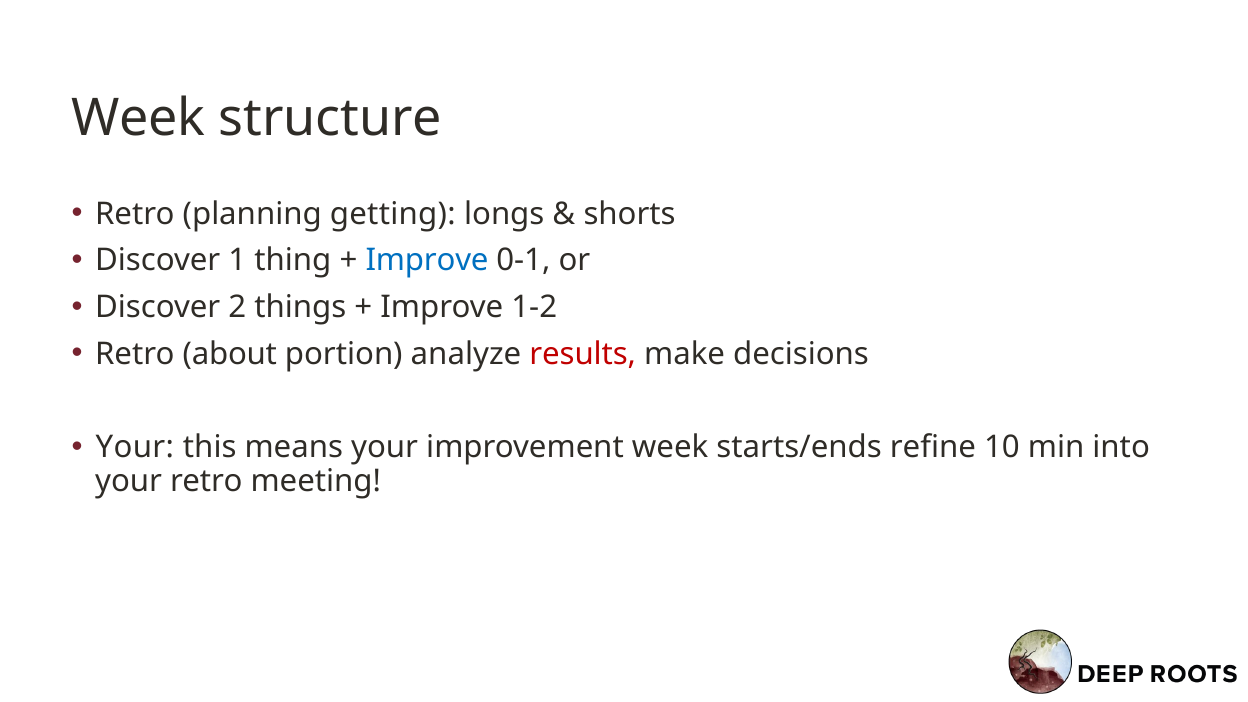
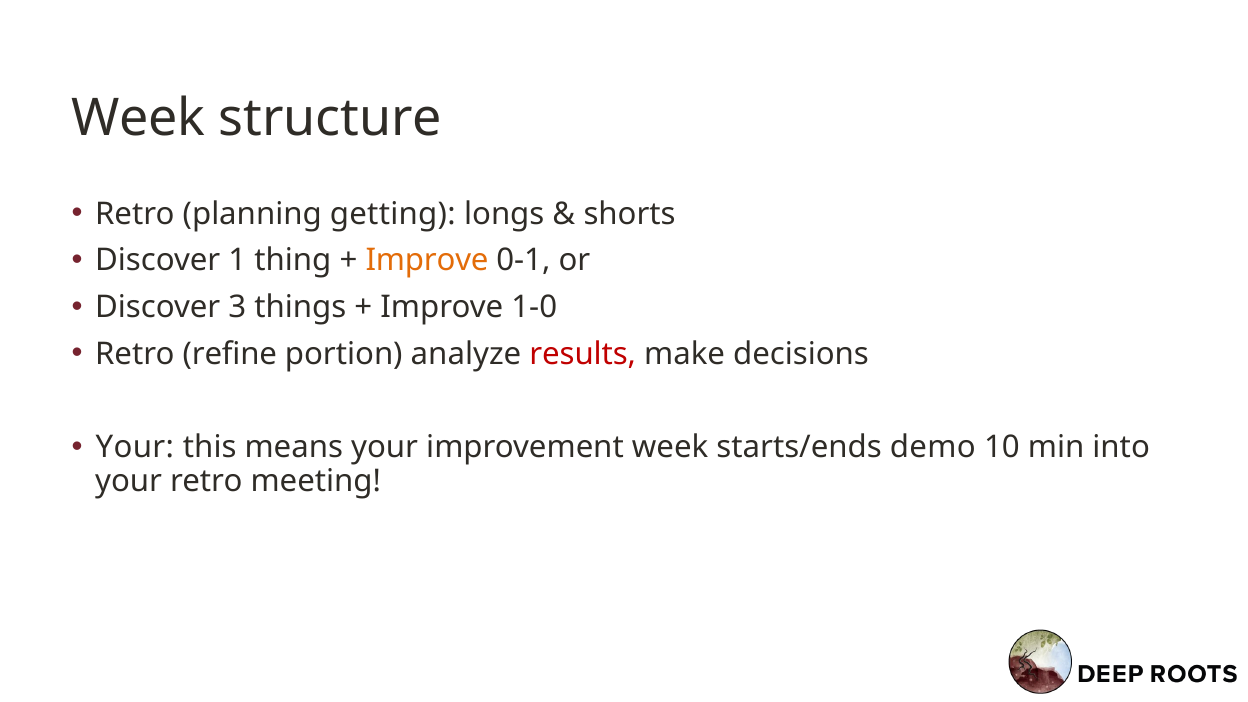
Improve at (427, 260) colour: blue -> orange
2: 2 -> 3
1-2: 1-2 -> 1-0
about: about -> refine
refine: refine -> demo
